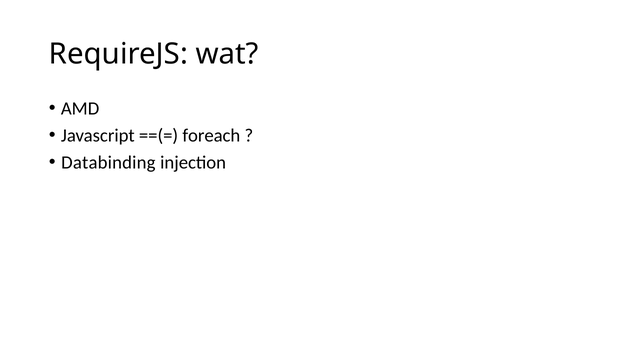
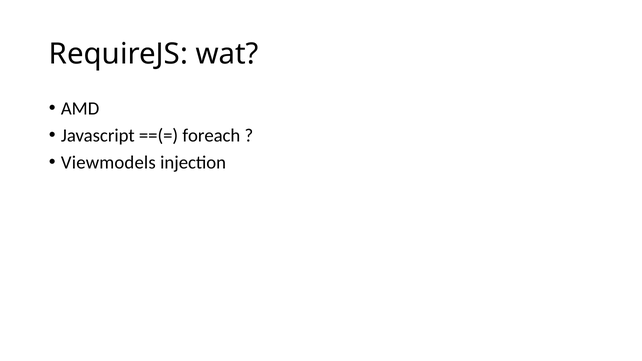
Databinding: Databinding -> Viewmodels
